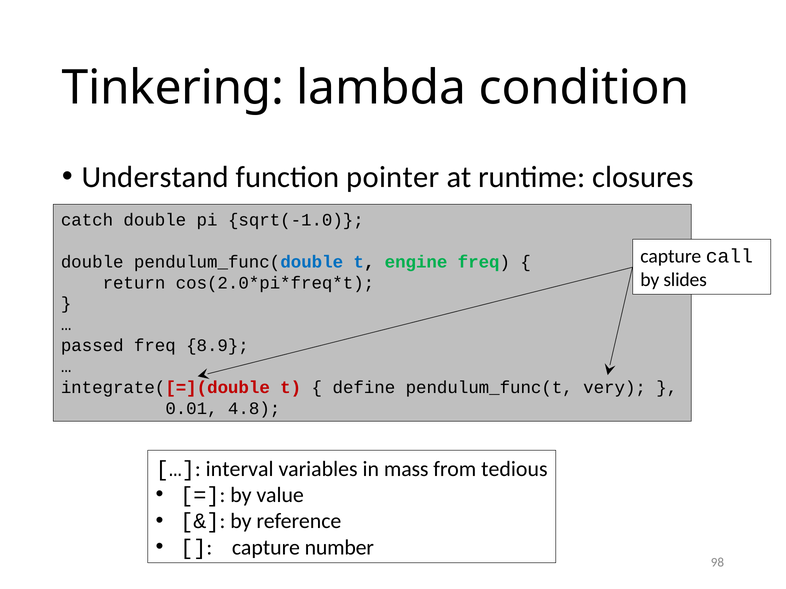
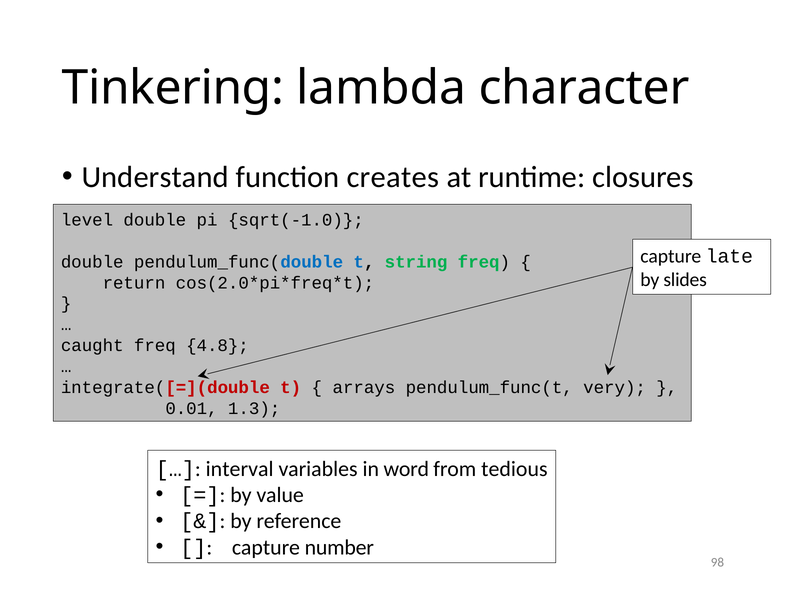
condition: condition -> character
pointer: pointer -> creates
catch: catch -> level
call: call -> late
engine: engine -> string
passed: passed -> caught
8.9: 8.9 -> 4.8
define: define -> arrays
4.8: 4.8 -> 1.3
mass: mass -> word
